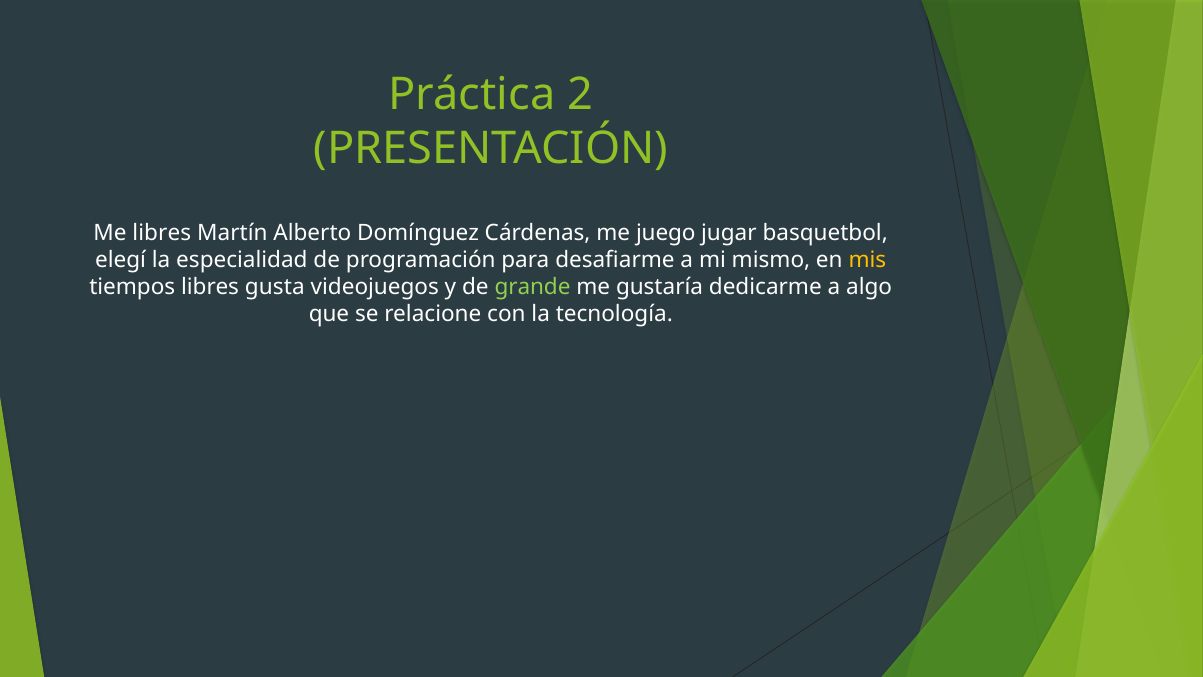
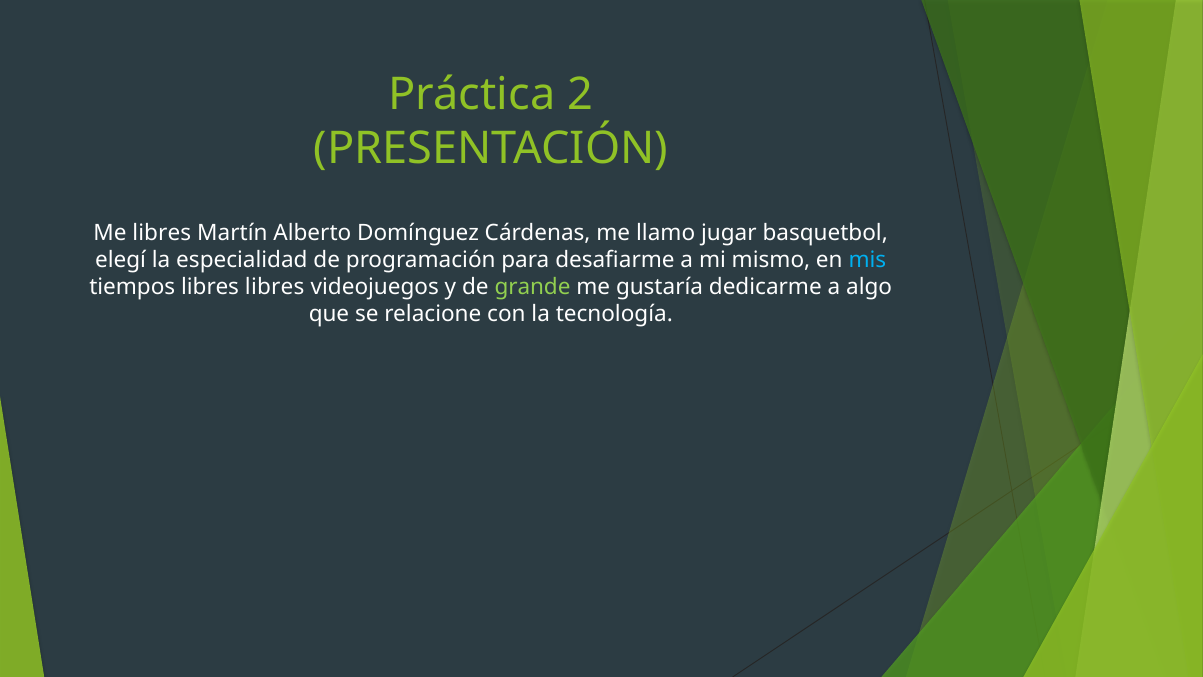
juego: juego -> llamo
mis colour: yellow -> light blue
libres gusta: gusta -> libres
